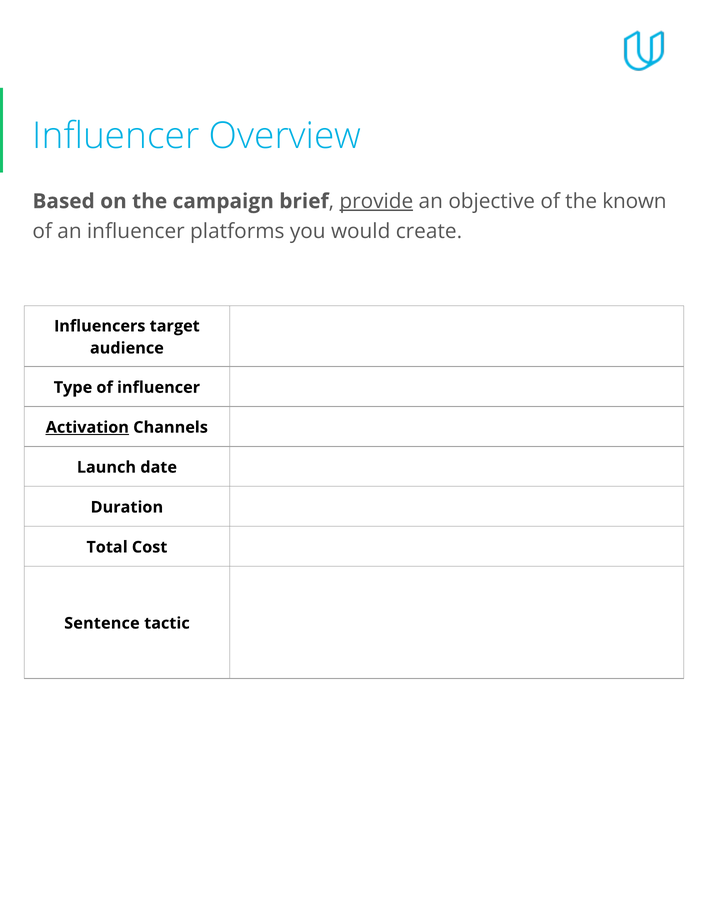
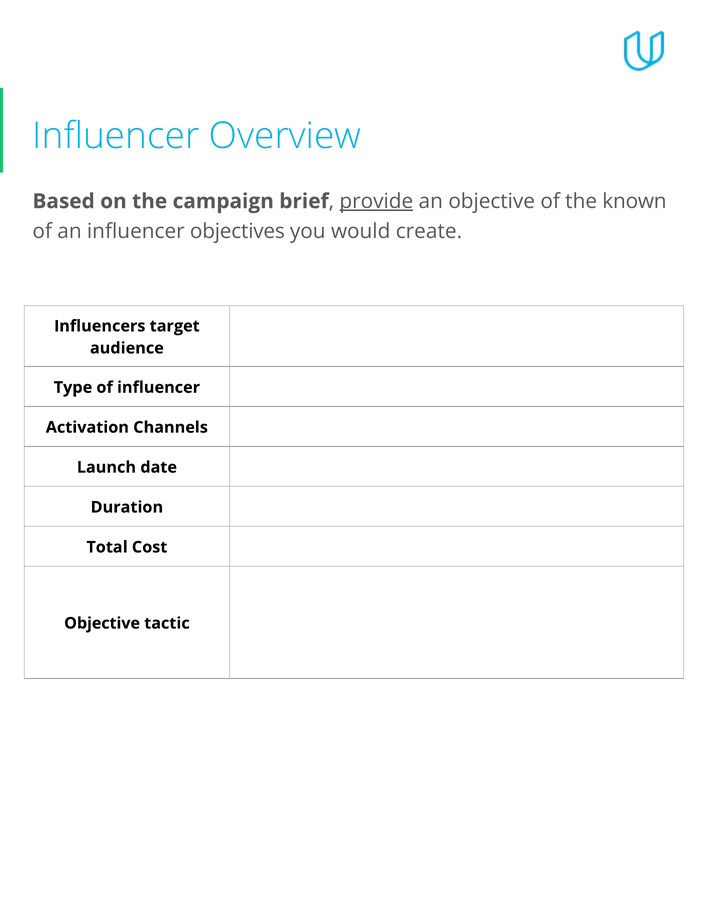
platforms: platforms -> objectives
Activation underline: present -> none
Sentence at (102, 623): Sentence -> Objective
